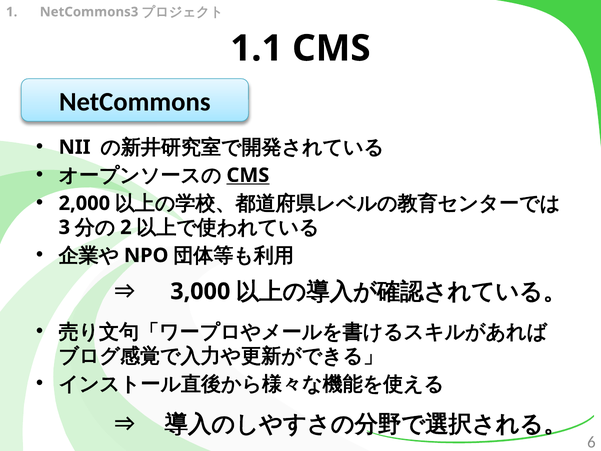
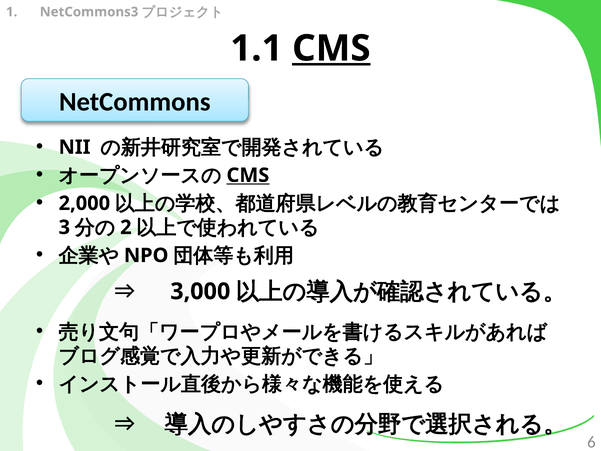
CMS at (331, 48) underline: none -> present
